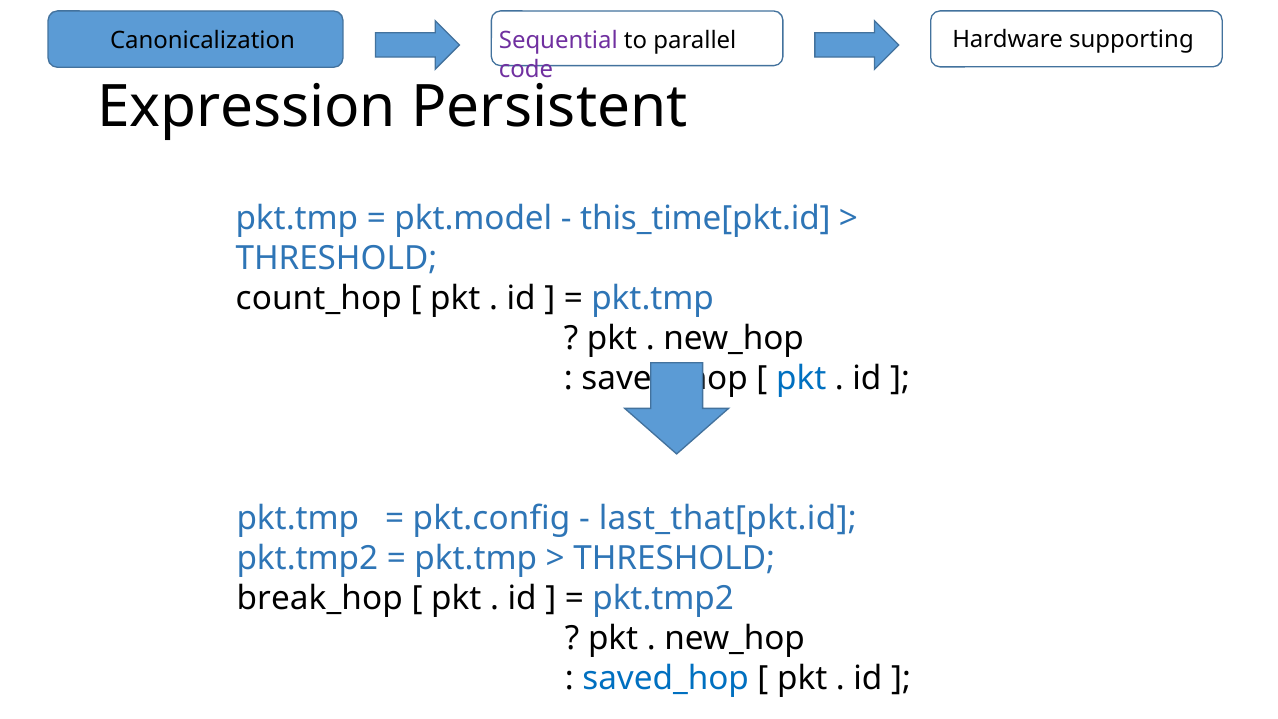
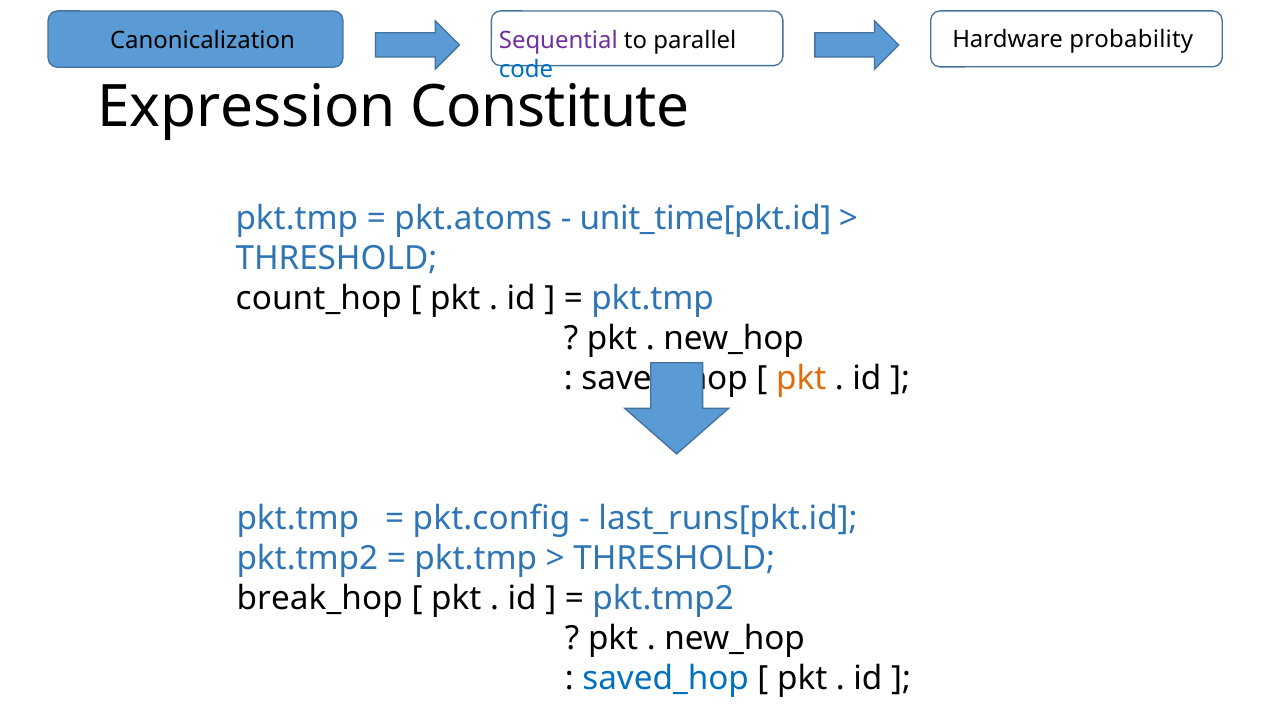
supporting: supporting -> probability
code colour: purple -> blue
Persistent: Persistent -> Constitute
pkt.model: pkt.model -> pkt.atoms
this_time[pkt.id: this_time[pkt.id -> unit_time[pkt.id
pkt at (801, 378) colour: blue -> orange
last_that[pkt.id: last_that[pkt.id -> last_runs[pkt.id
